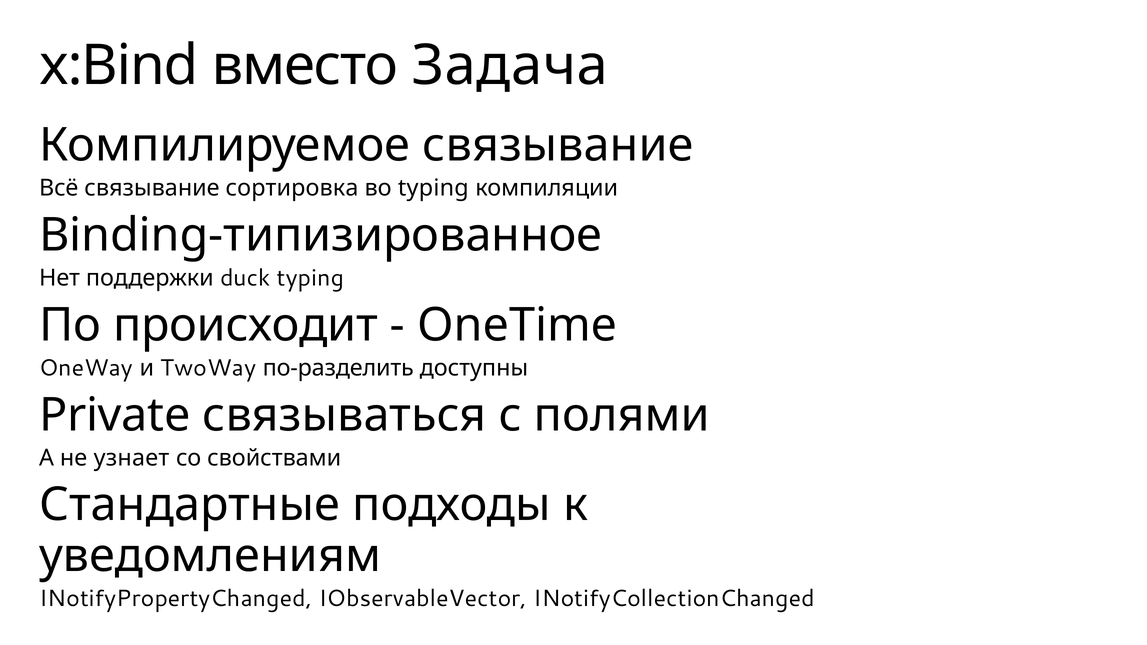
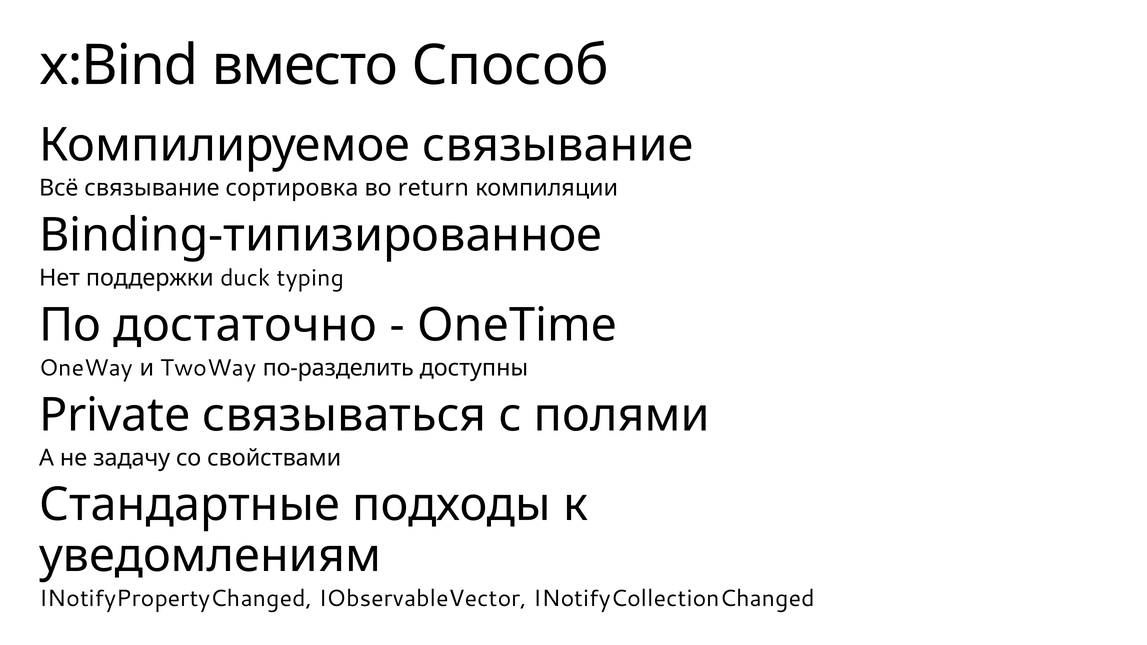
Задача: Задача -> Способ
во typing: typing -> return
происходит: происходит -> достаточно
узнает: узнает -> задачу
